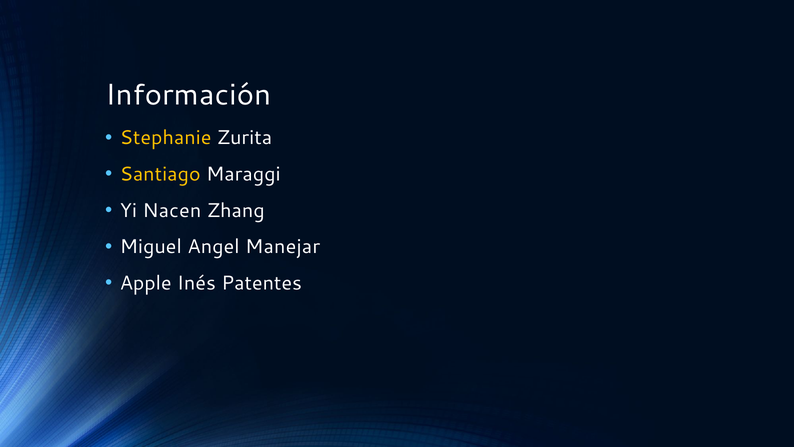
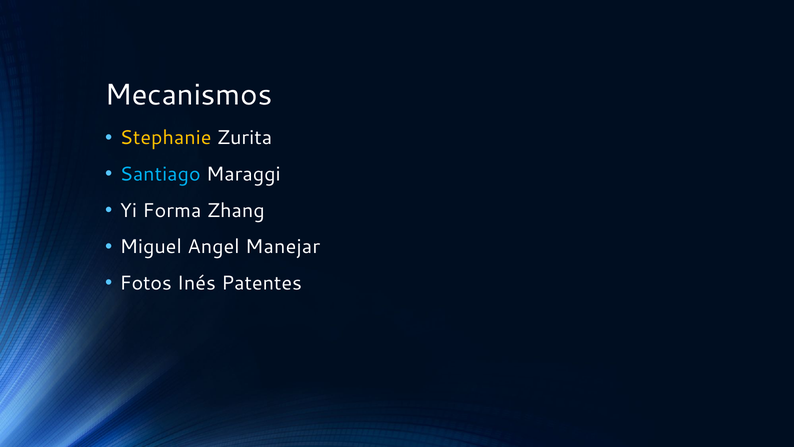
Información: Información -> Mecanismos
Santiago colour: yellow -> light blue
Nacen: Nacen -> Forma
Apple: Apple -> Fotos
